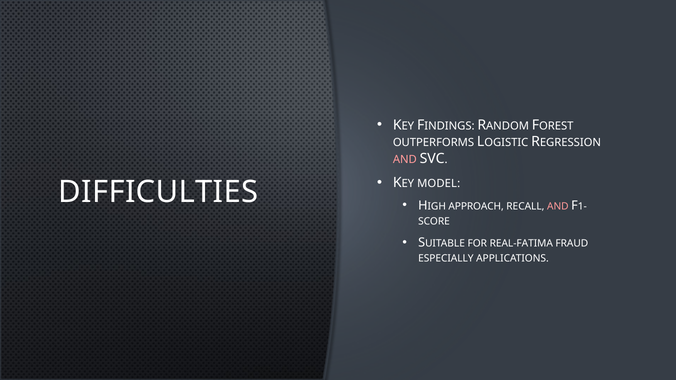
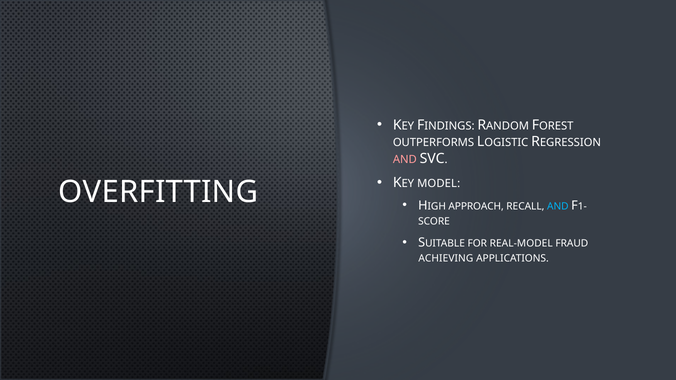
DIFFICULTIES: DIFFICULTIES -> OVERFITTING
AND at (558, 206) colour: pink -> light blue
REAL-FATIMA: REAL-FATIMA -> REAL-MODEL
ESPECIALLY: ESPECIALLY -> ACHIEVING
